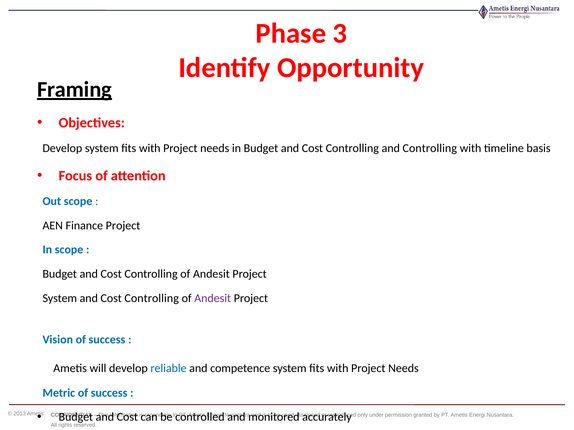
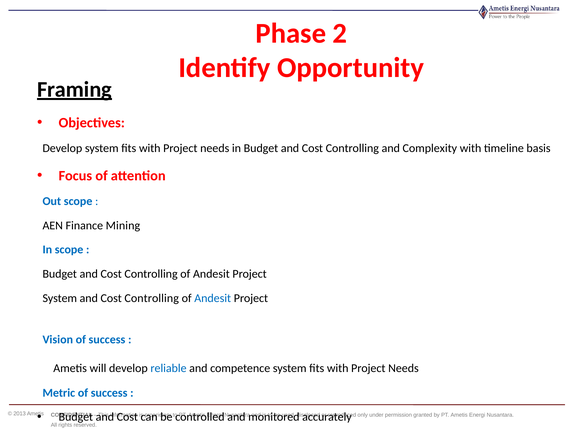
3: 3 -> 2
and Controlling: Controlling -> Complexity
Finance Project: Project -> Mining
Andesit at (213, 298) colour: purple -> blue
